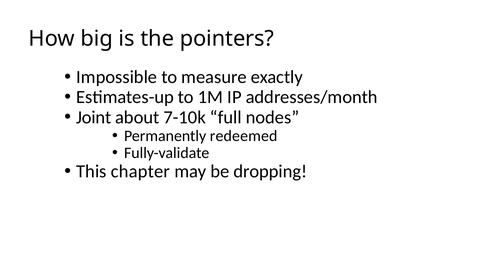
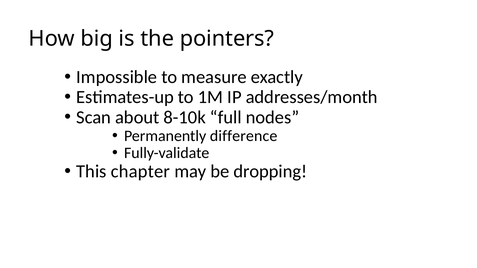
Joint: Joint -> Scan
7-10k: 7-10k -> 8-10k
redeemed: redeemed -> difference
